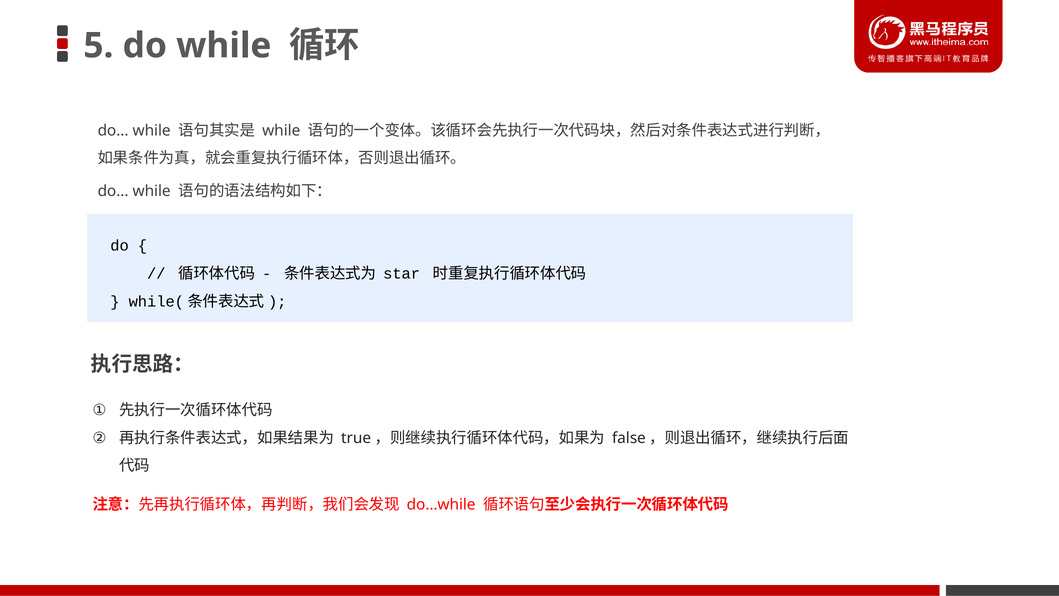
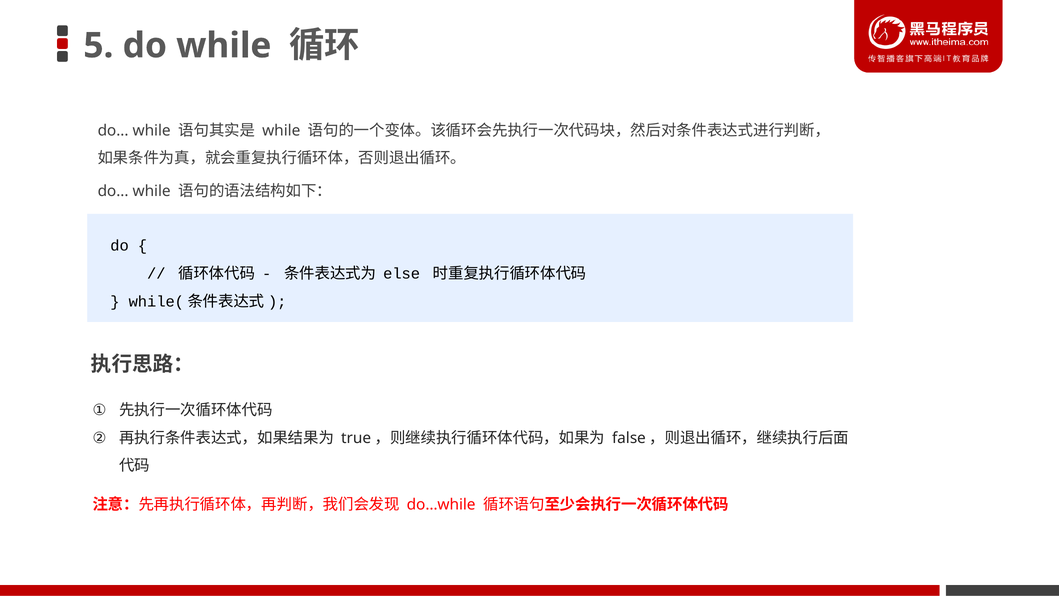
star: star -> else
